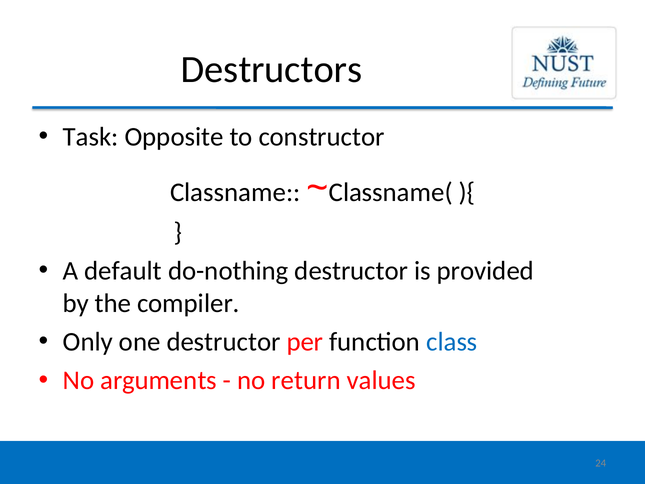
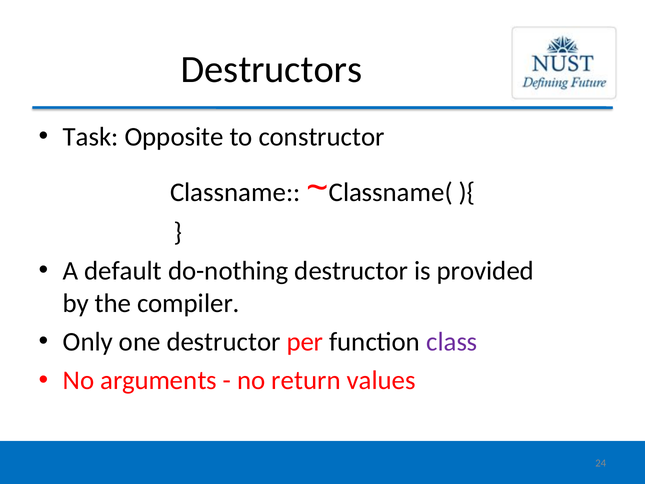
class colour: blue -> purple
